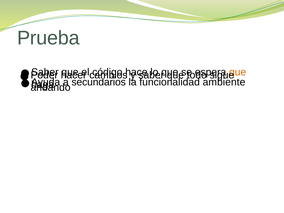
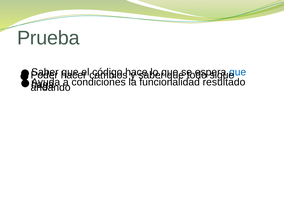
que at (238, 72) colour: orange -> blue
secundarios: secundarios -> condiciones
ambiente: ambiente -> resultado
